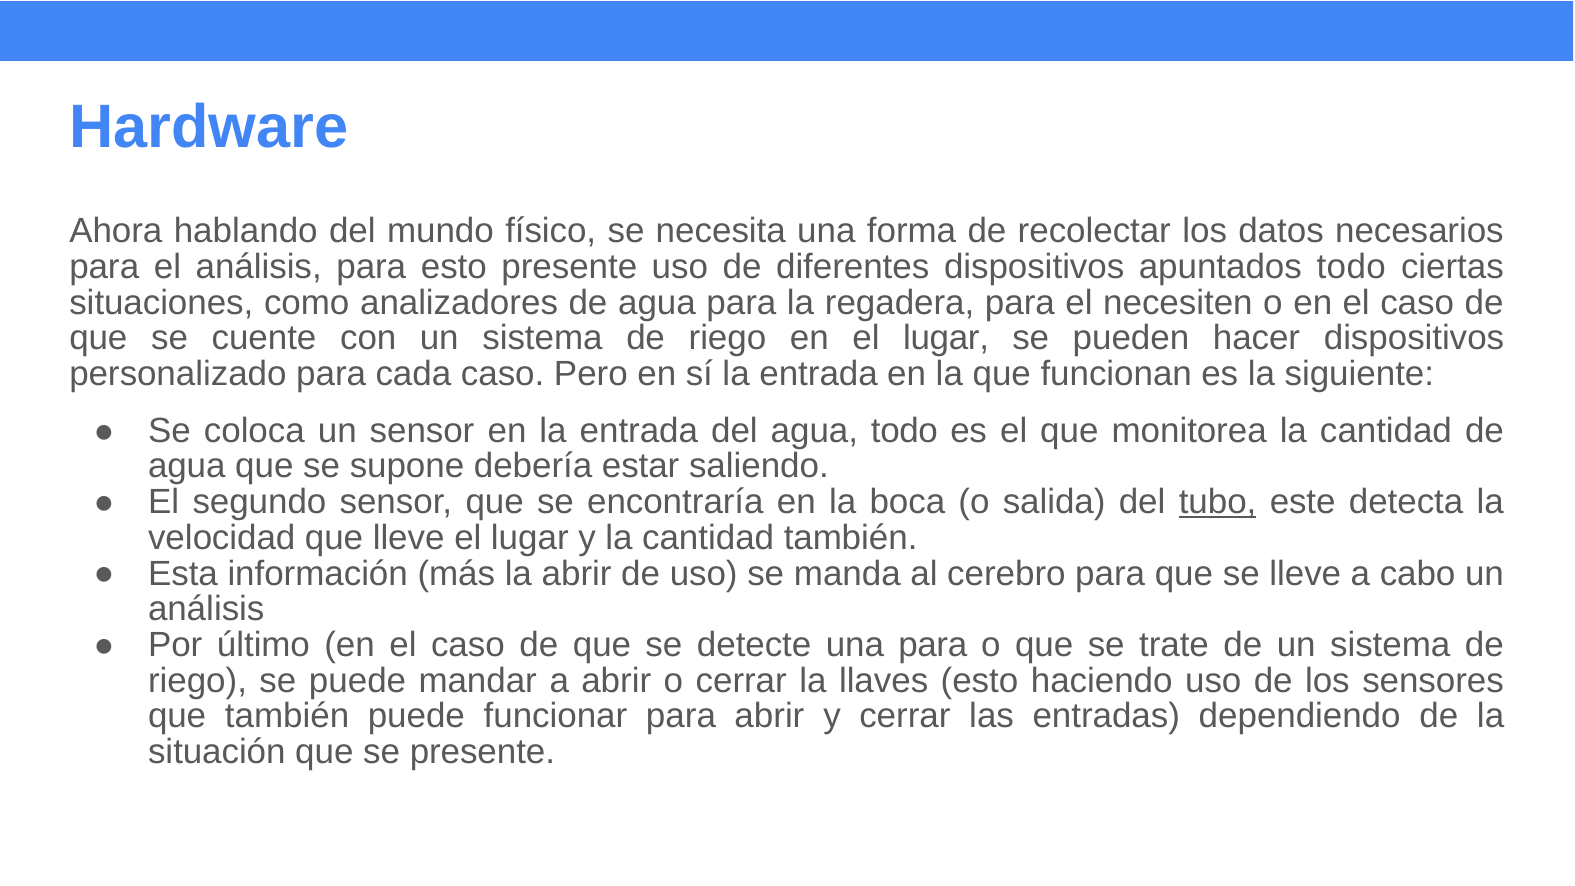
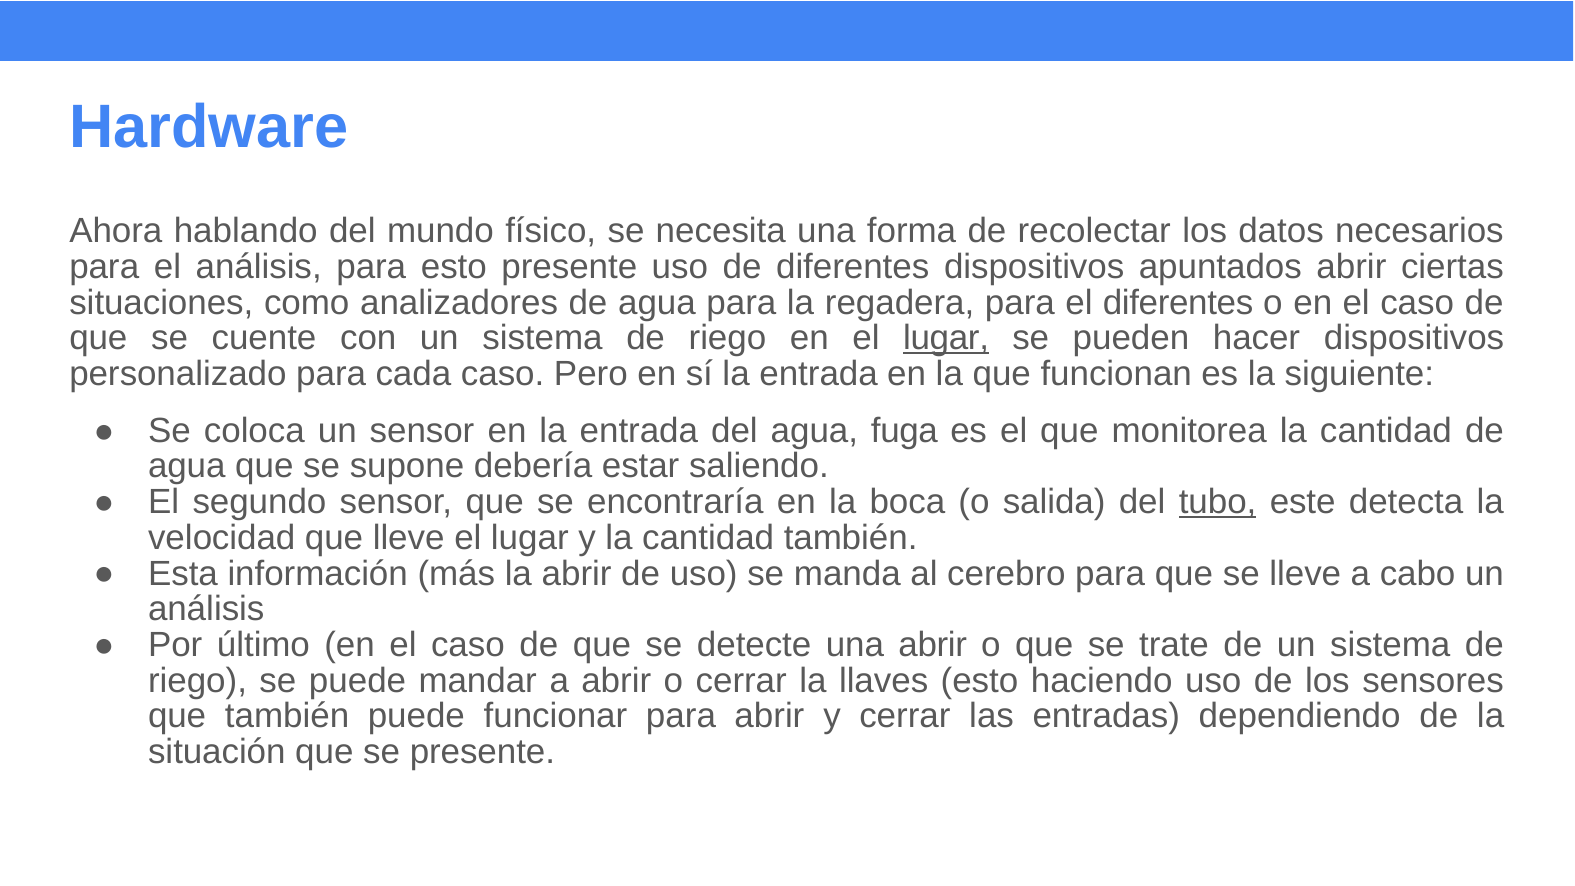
apuntados todo: todo -> abrir
el necesiten: necesiten -> diferentes
lugar at (946, 338) underline: none -> present
agua todo: todo -> fuga
una para: para -> abrir
